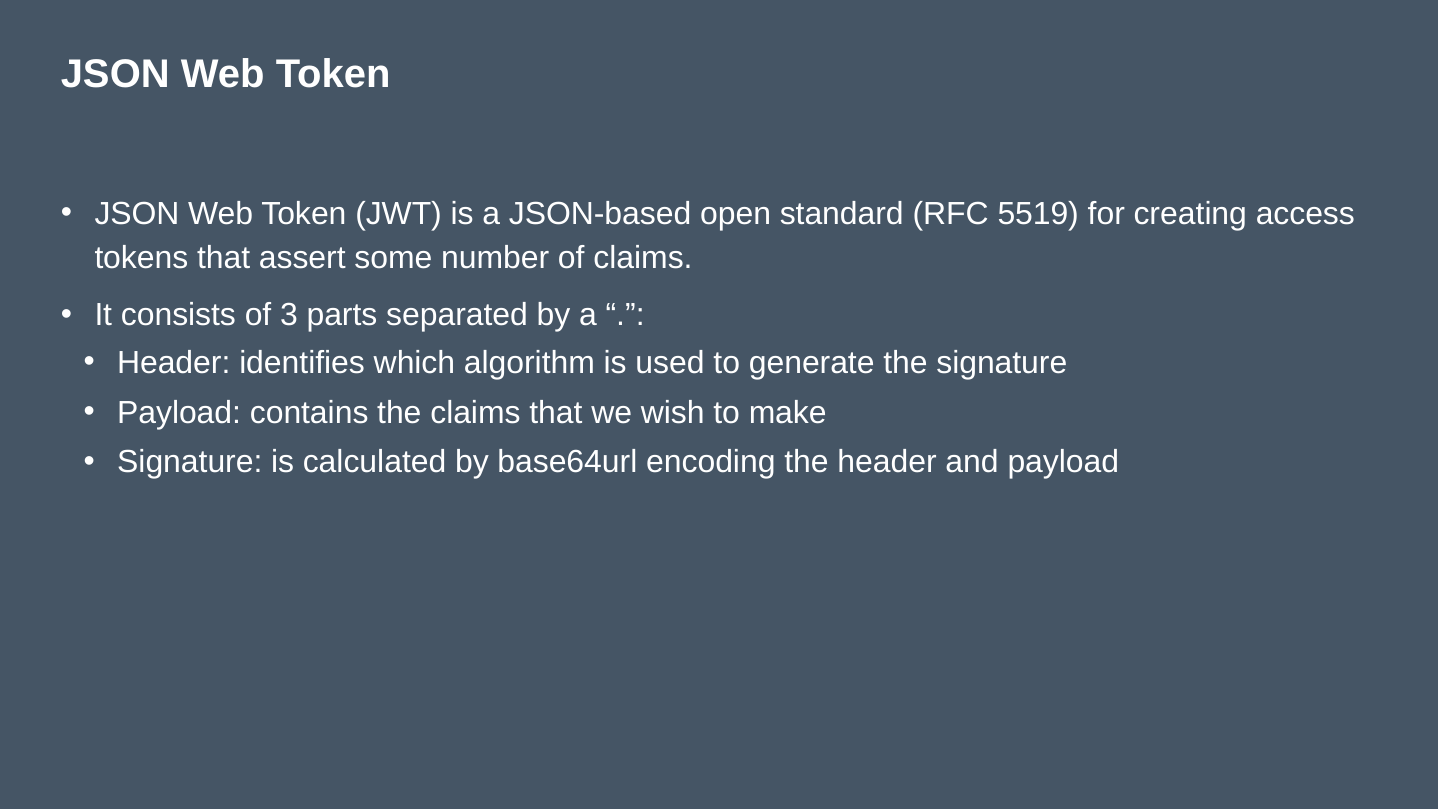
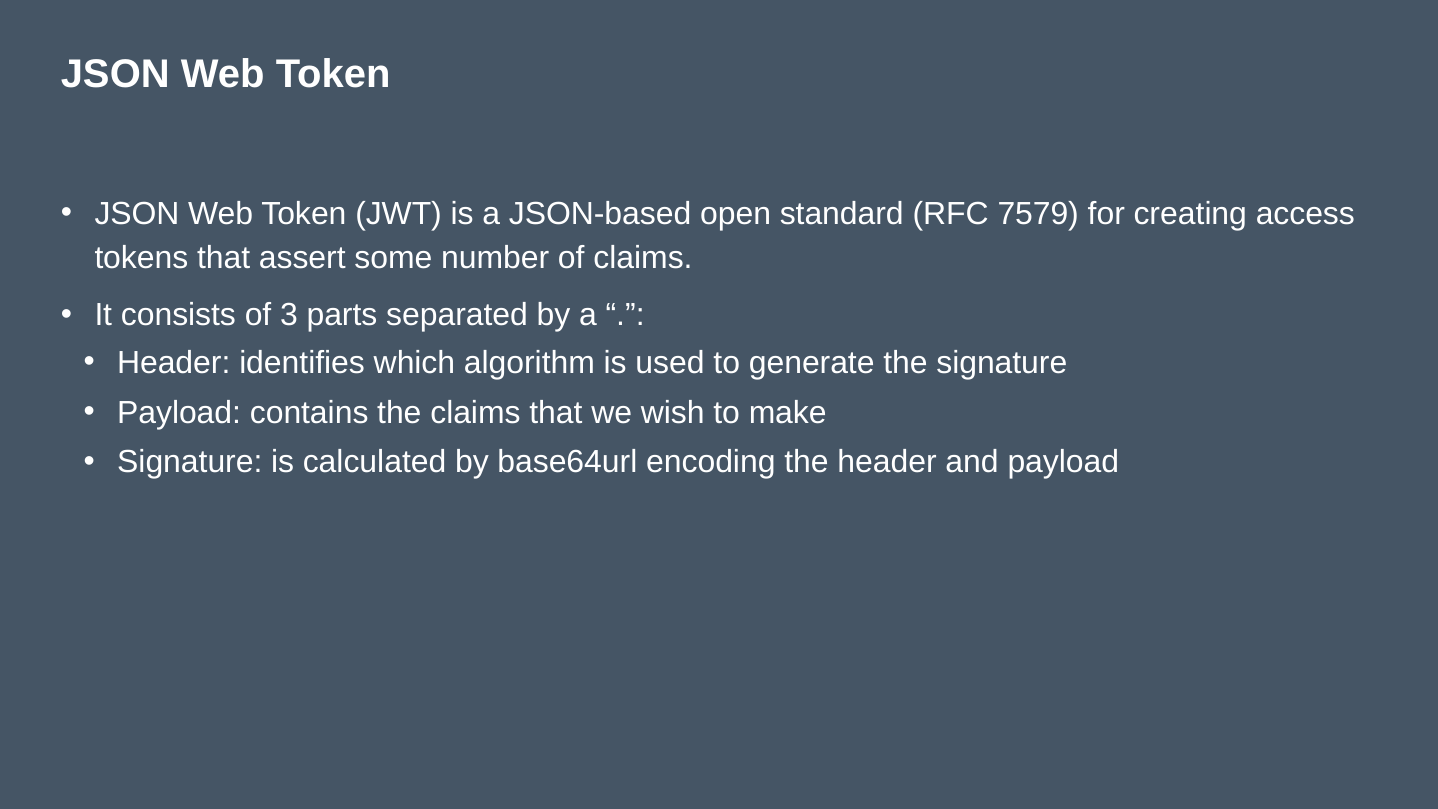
5519: 5519 -> 7579
